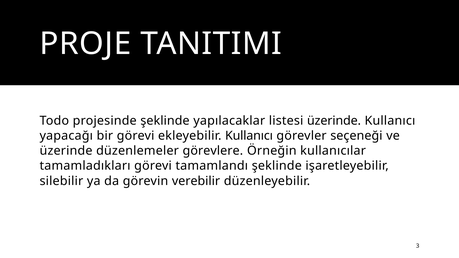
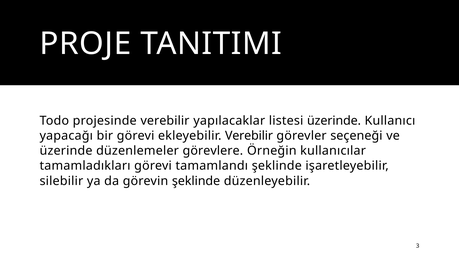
projesinde şeklinde: şeklinde -> verebilir
ekleyebilir Kullanıcı: Kullanıcı -> Verebilir
görevin verebilir: verebilir -> şeklinde
